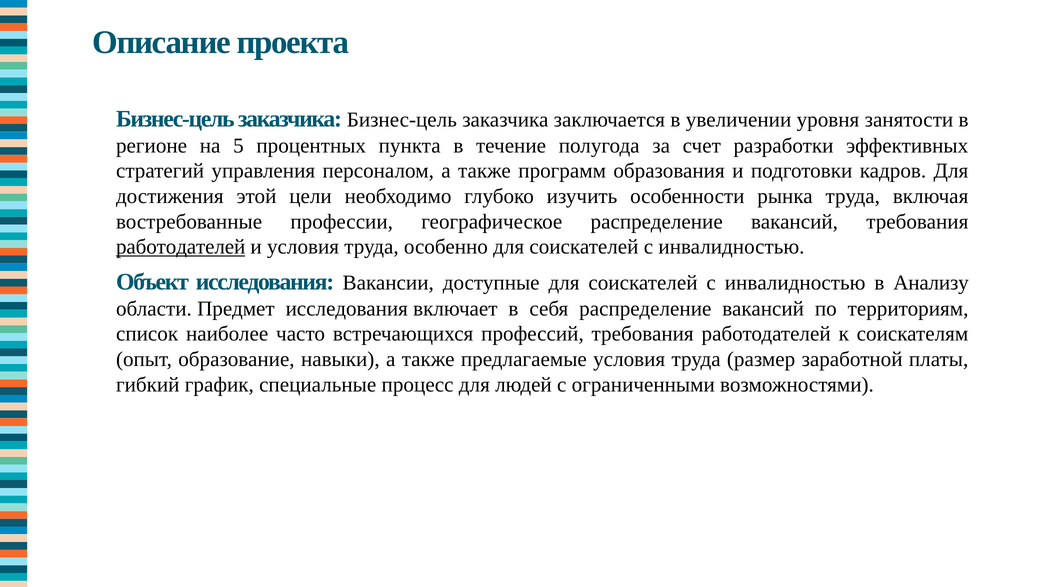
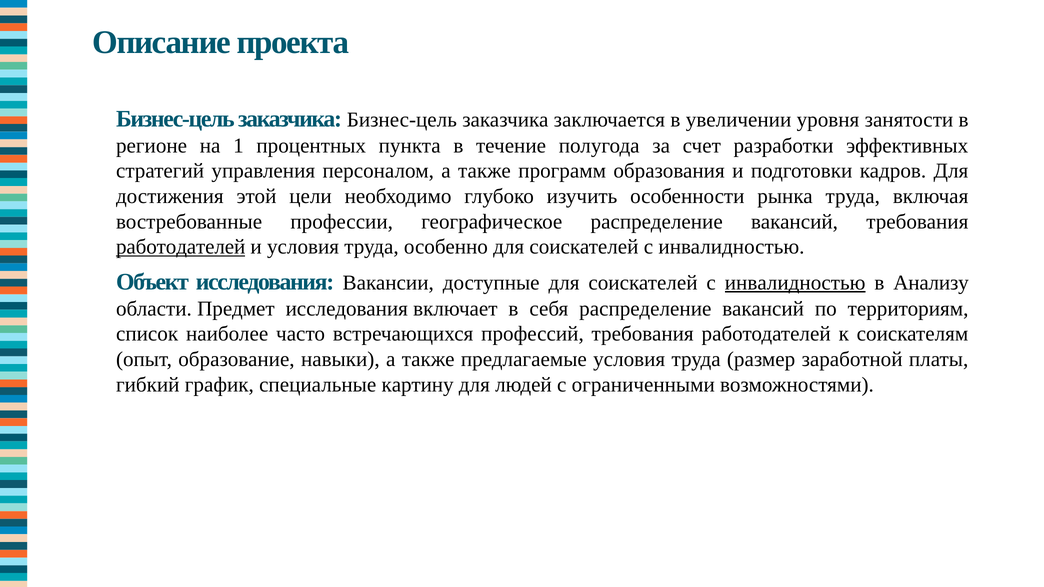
5: 5 -> 1
инвалидностью at (795, 283) underline: none -> present
процесс: процесс -> картину
